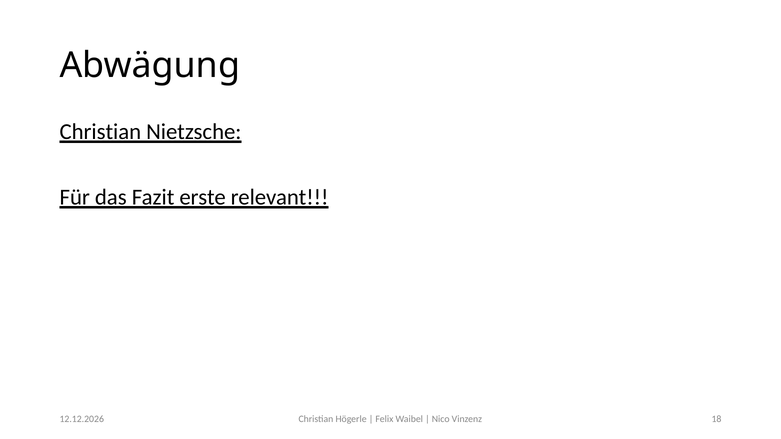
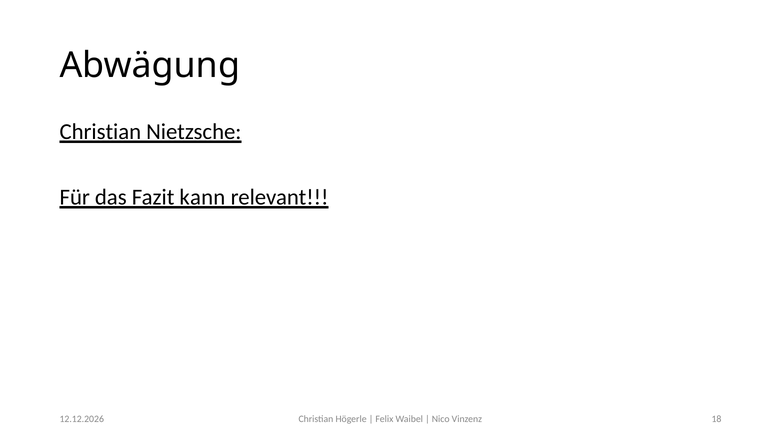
erste: erste -> kann
